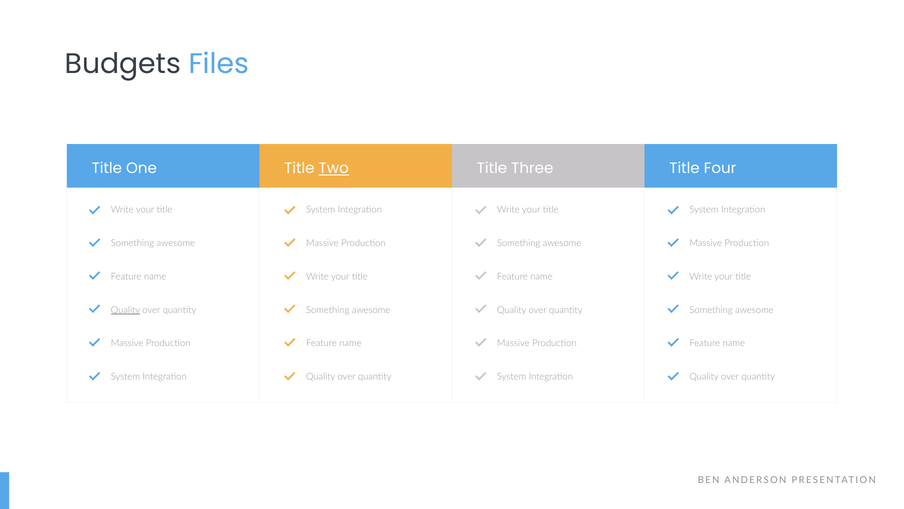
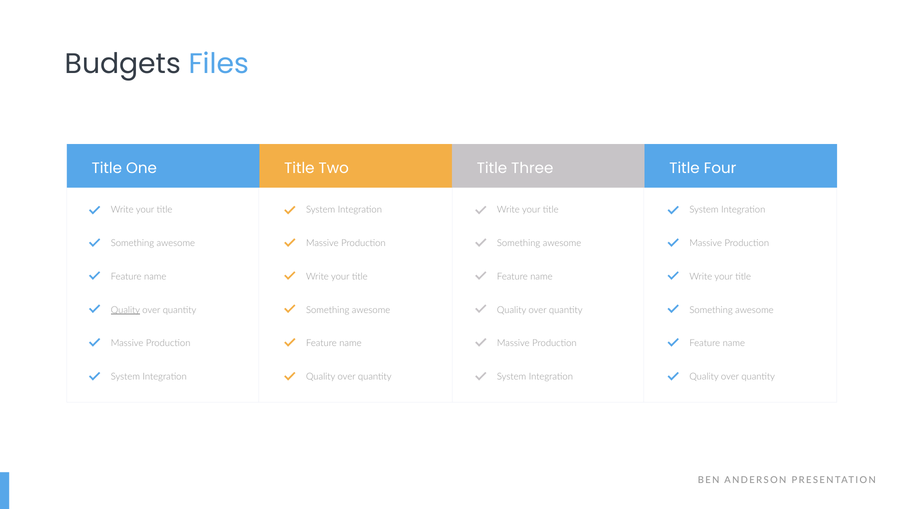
Two underline: present -> none
